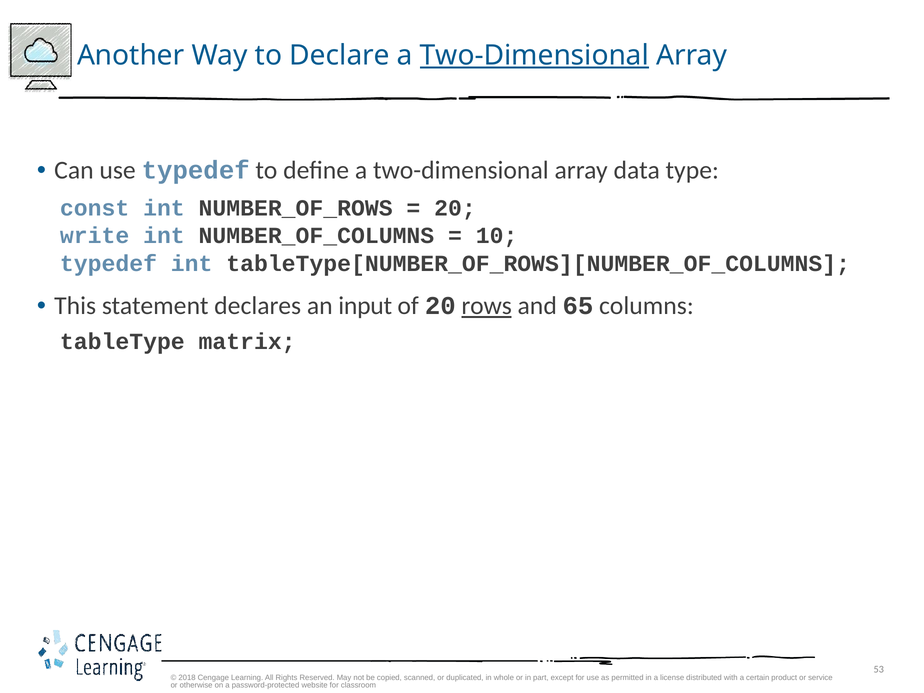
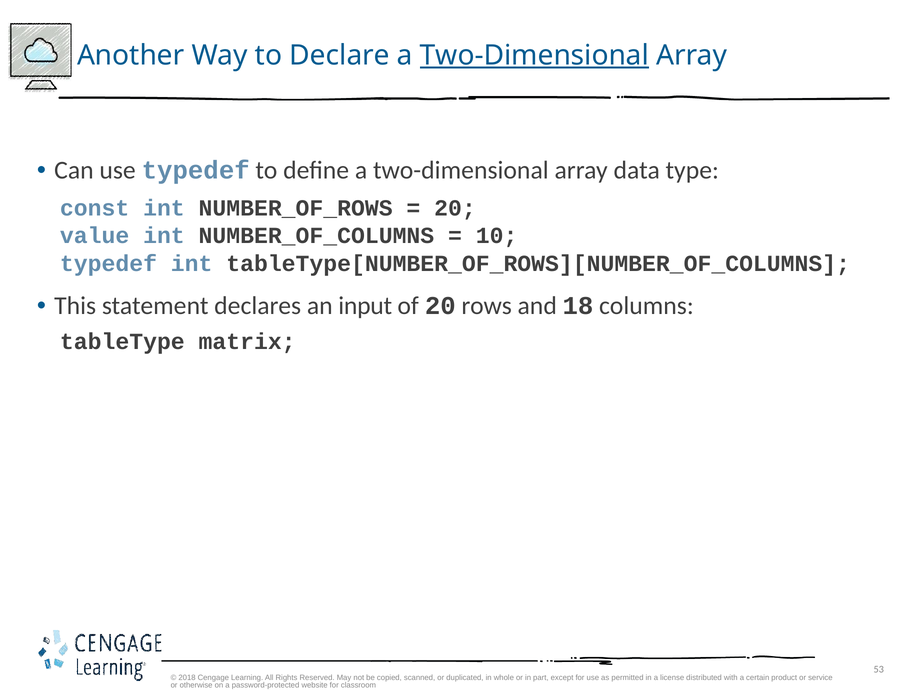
write: write -> value
rows underline: present -> none
65: 65 -> 18
